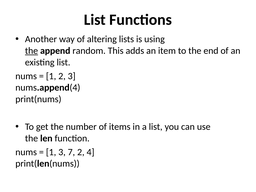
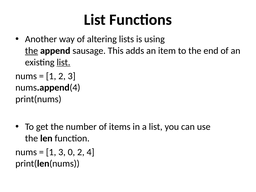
random: random -> sausage
list at (64, 62) underline: none -> present
7: 7 -> 0
